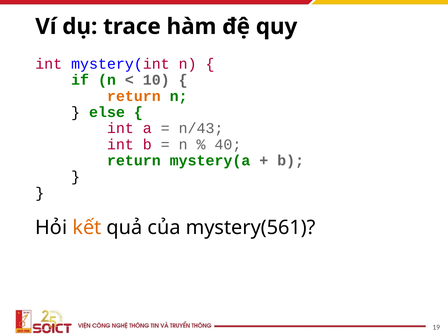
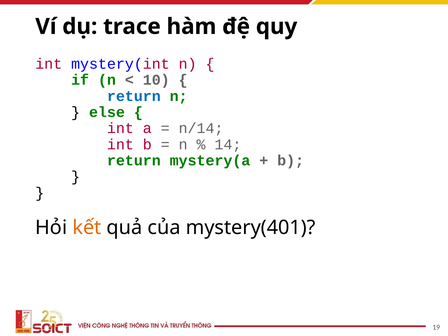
return at (134, 96) colour: orange -> blue
n/43: n/43 -> n/14
40: 40 -> 14
mystery(561: mystery(561 -> mystery(401
